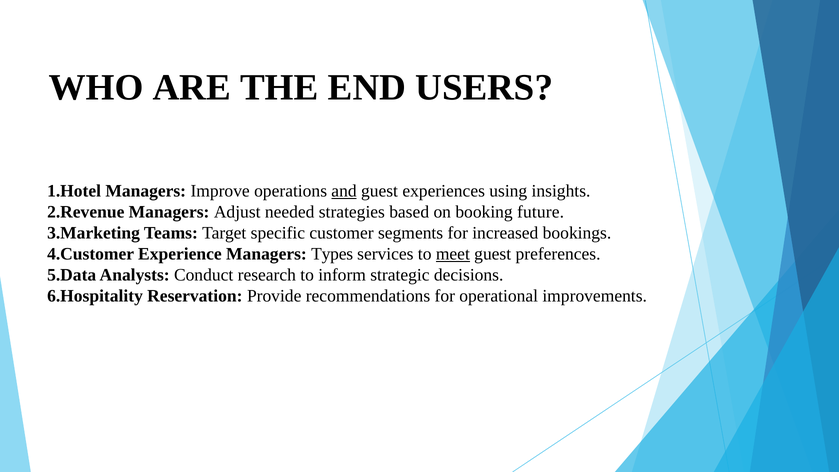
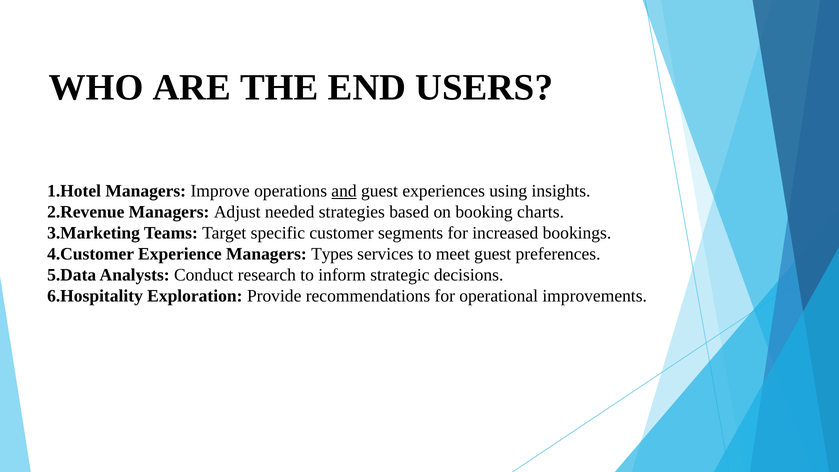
future: future -> charts
meet underline: present -> none
Reservation: Reservation -> Exploration
